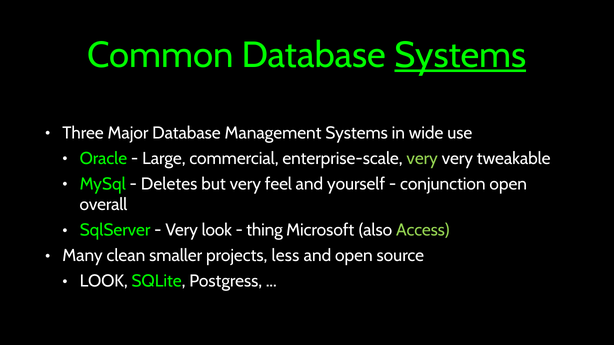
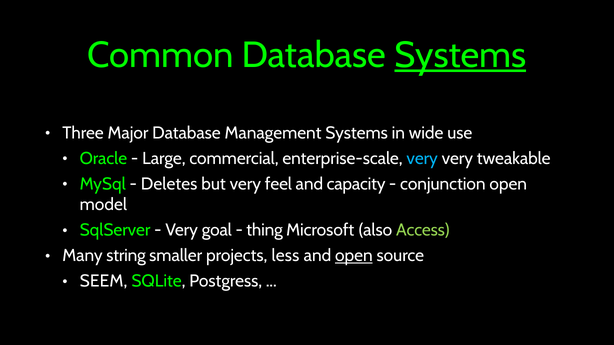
very at (422, 159) colour: light green -> light blue
yourself: yourself -> capacity
overall: overall -> model
Very look: look -> goal
clean: clean -> string
open at (354, 256) underline: none -> present
LOOK at (104, 281): LOOK -> SEEM
